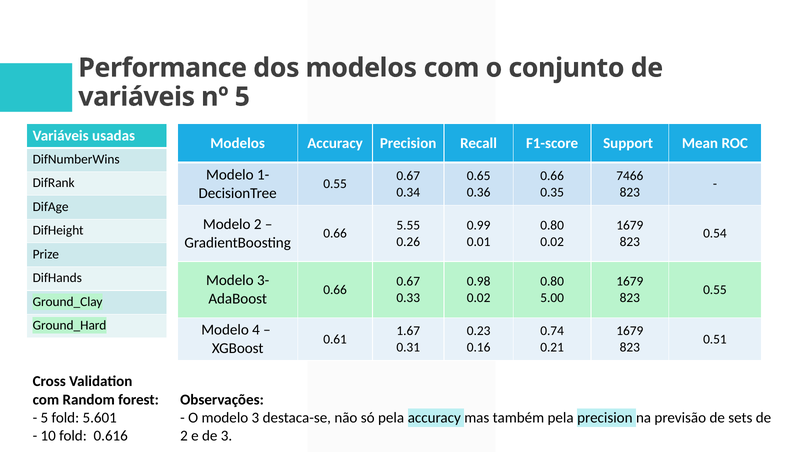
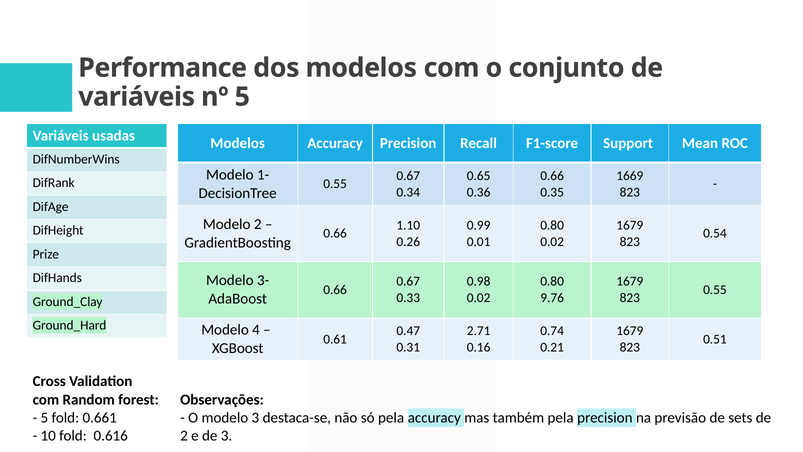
7466: 7466 -> 1669
5.55: 5.55 -> 1.10
5.00: 5.00 -> 9.76
1.67: 1.67 -> 0.47
0.23: 0.23 -> 2.71
5.601: 5.601 -> 0.661
